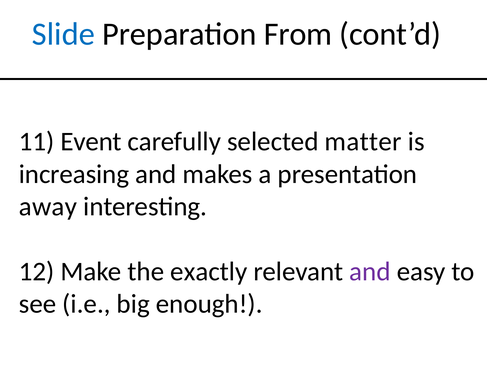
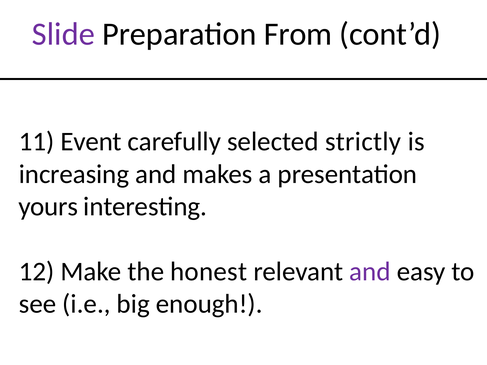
Slide colour: blue -> purple
matter: matter -> strictly
away: away -> yours
exactly: exactly -> honest
